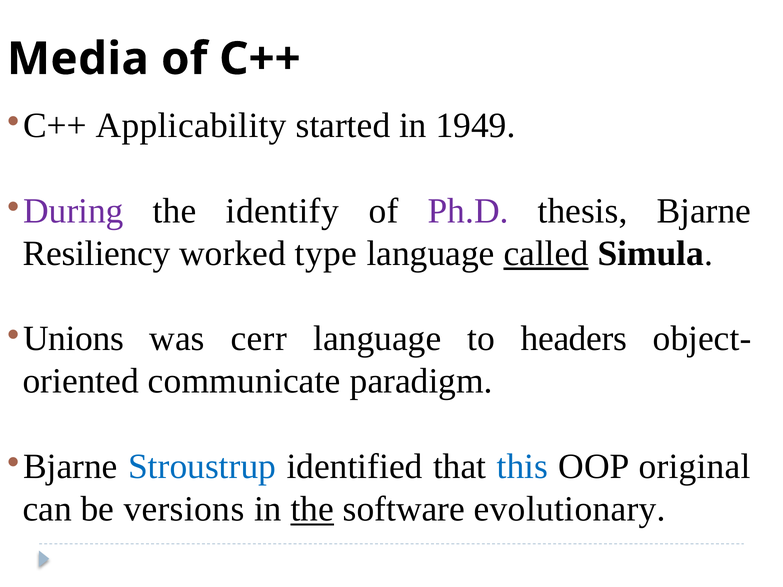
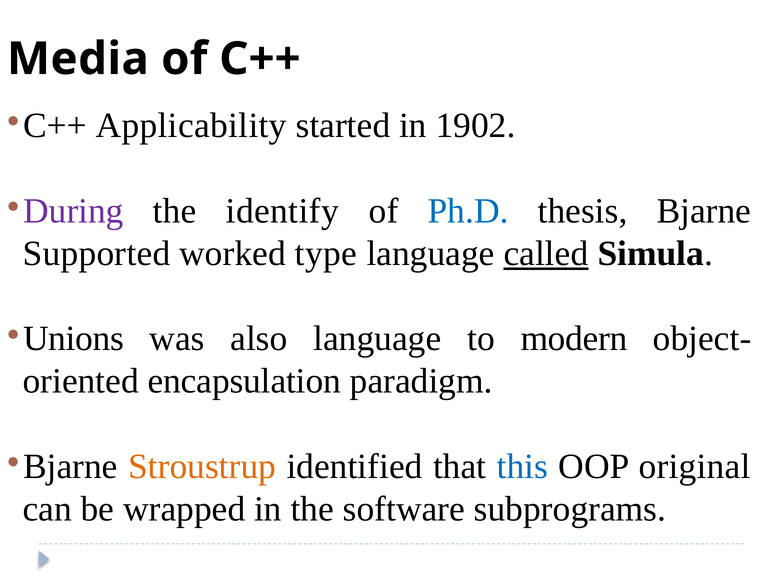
1949: 1949 -> 1902
Ph.D colour: purple -> blue
Resiliency: Resiliency -> Supported
cerr: cerr -> also
headers: headers -> modern
communicate: communicate -> encapsulation
Stroustrup colour: blue -> orange
versions: versions -> wrapped
the at (312, 509) underline: present -> none
evolutionary: evolutionary -> subprograms
